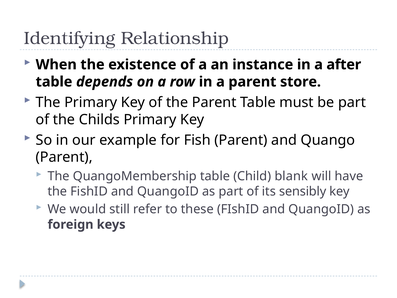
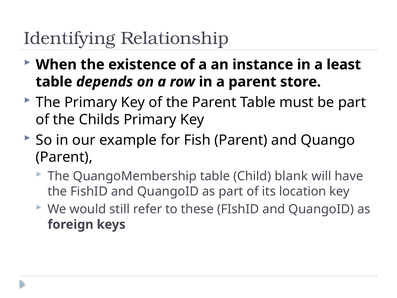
after: after -> least
sensibly: sensibly -> location
